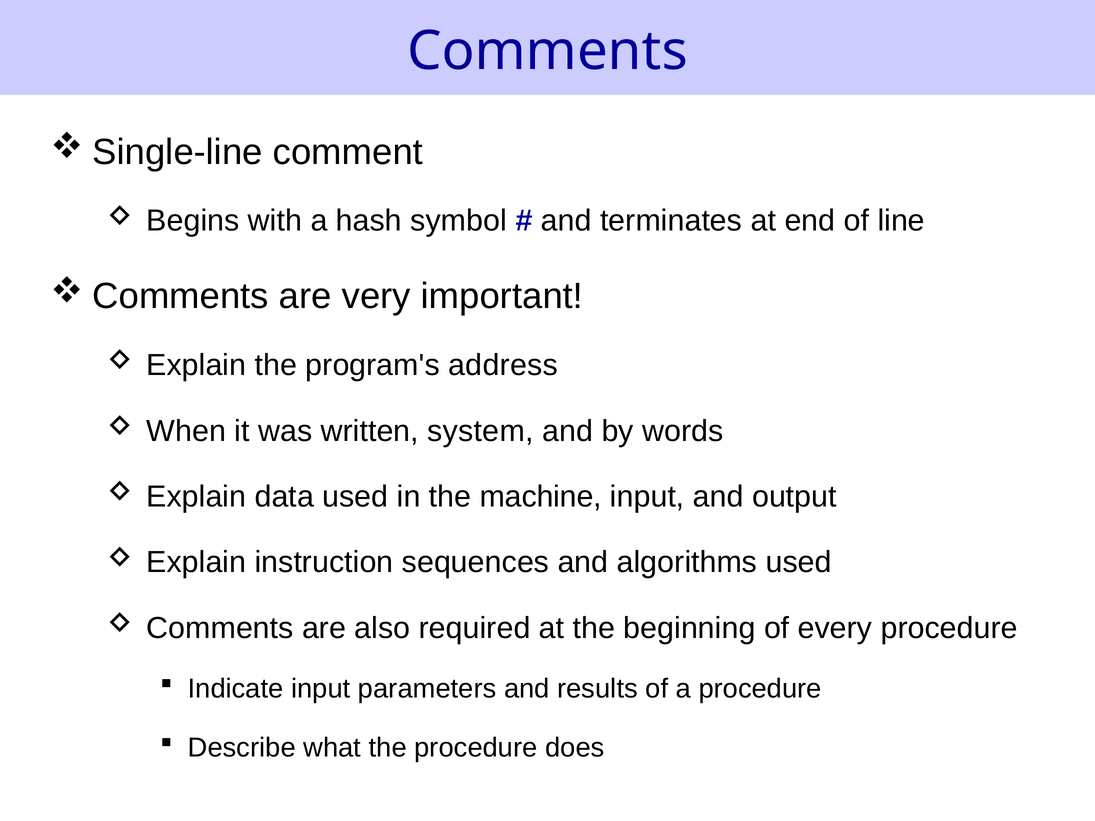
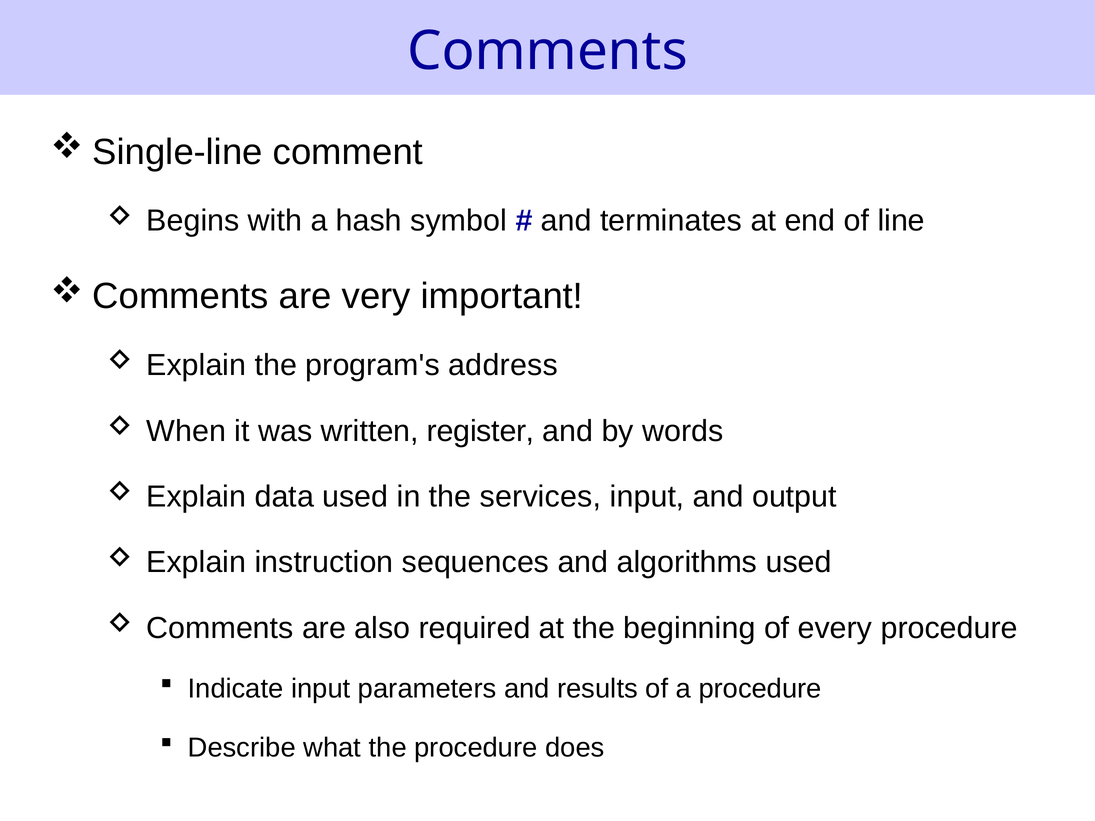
system: system -> register
machine: machine -> services
